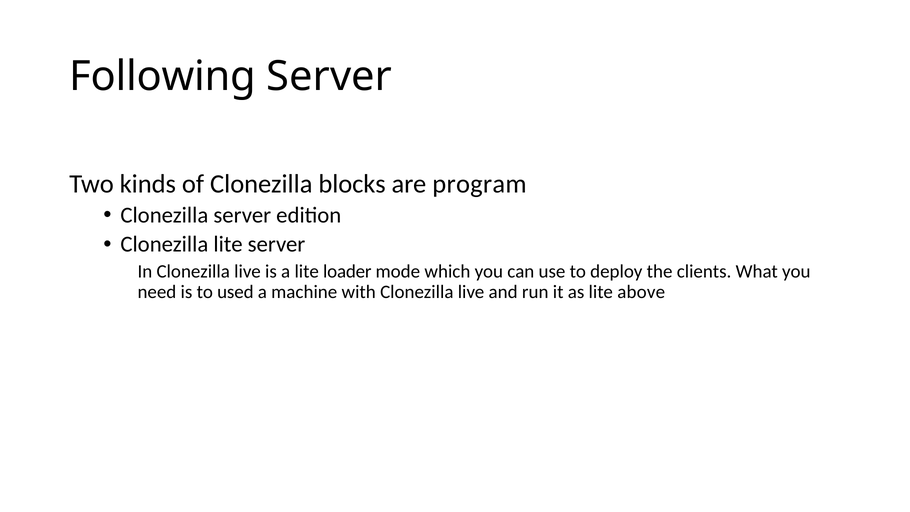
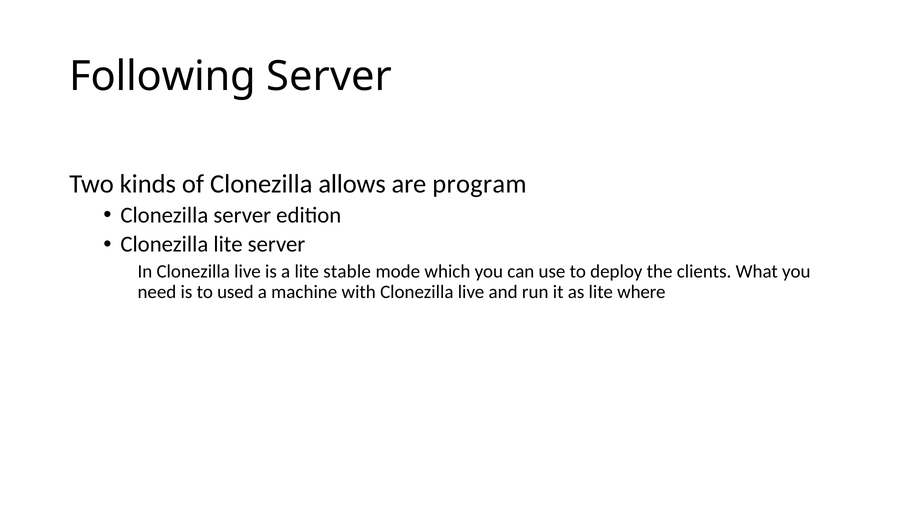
blocks: blocks -> allows
loader: loader -> stable
above: above -> where
